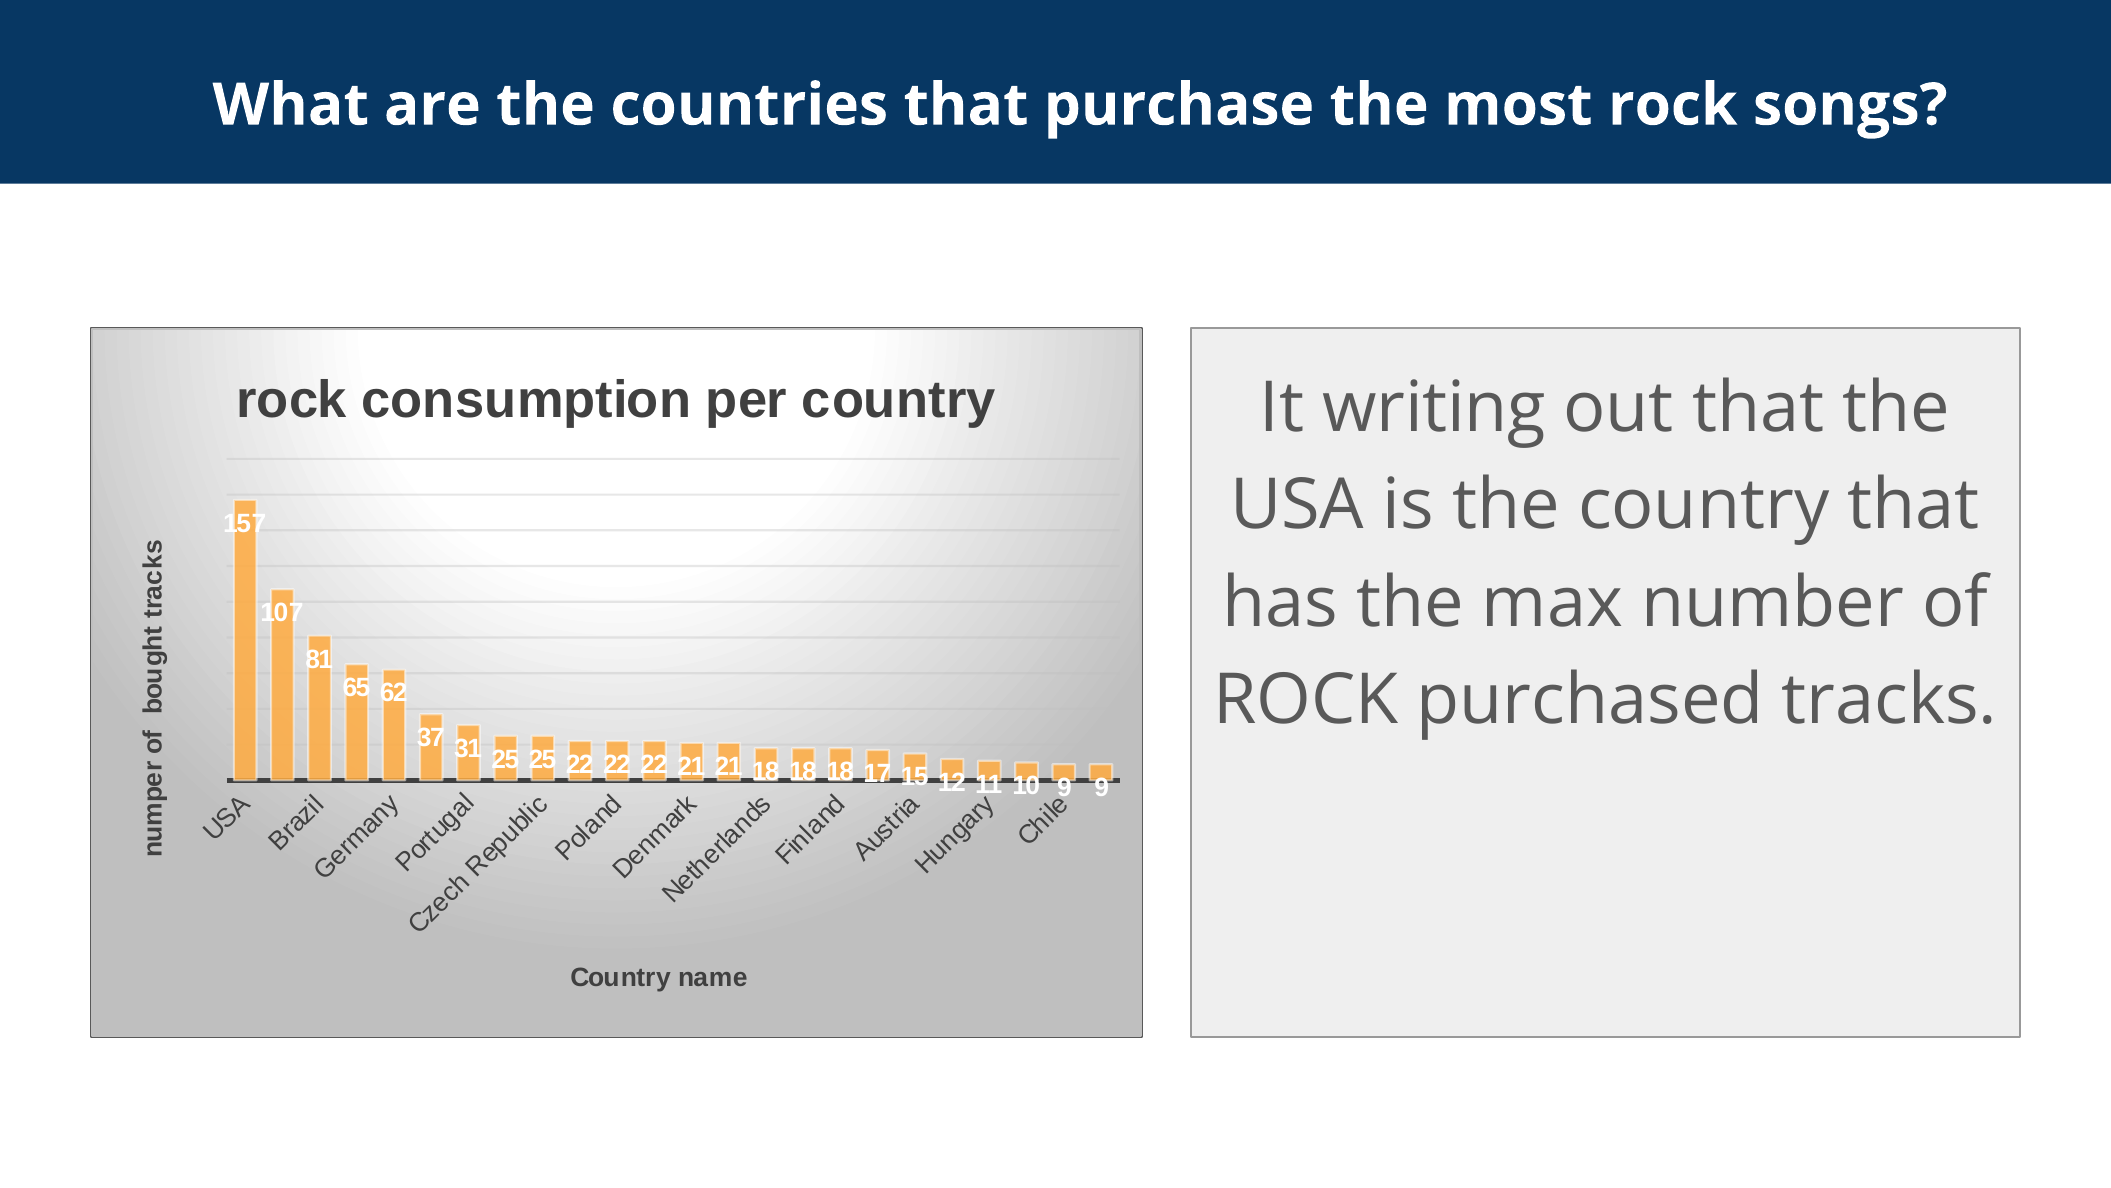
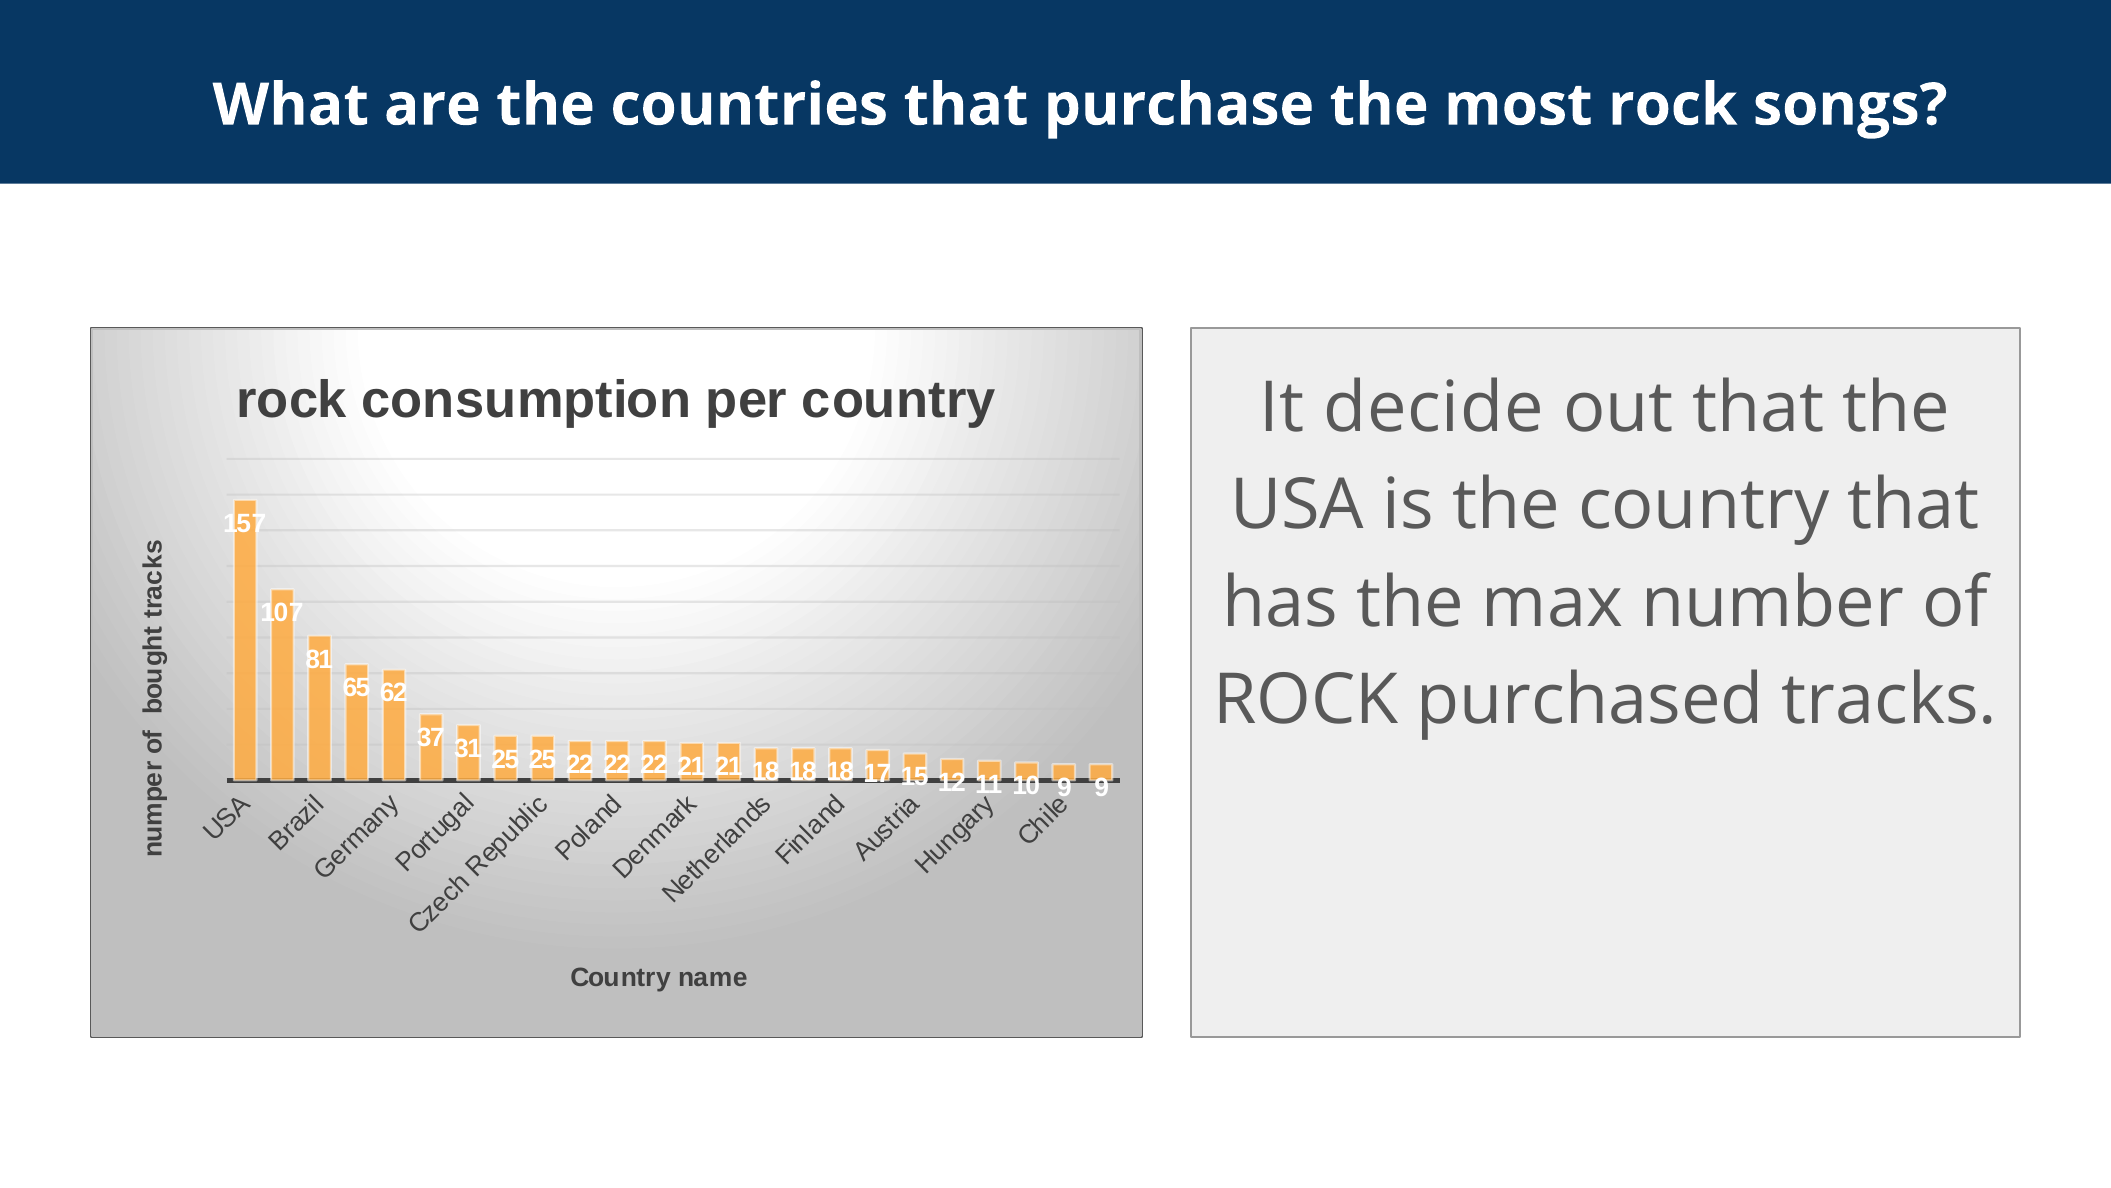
writing: writing -> decide
